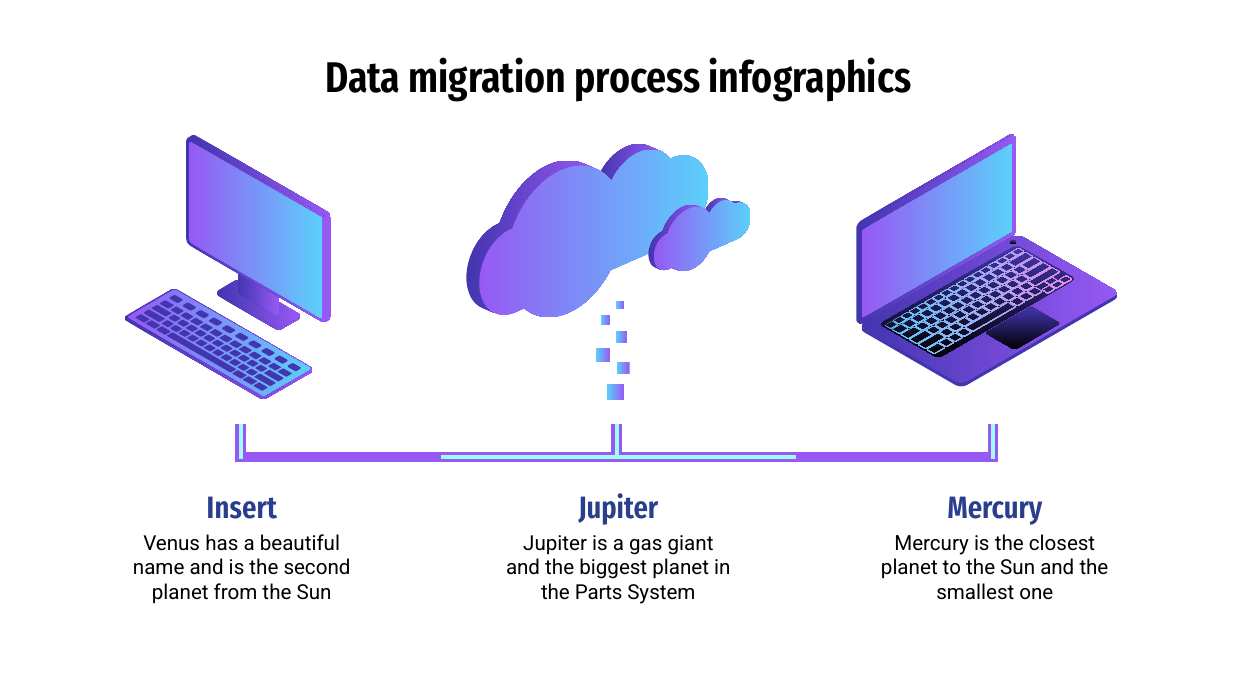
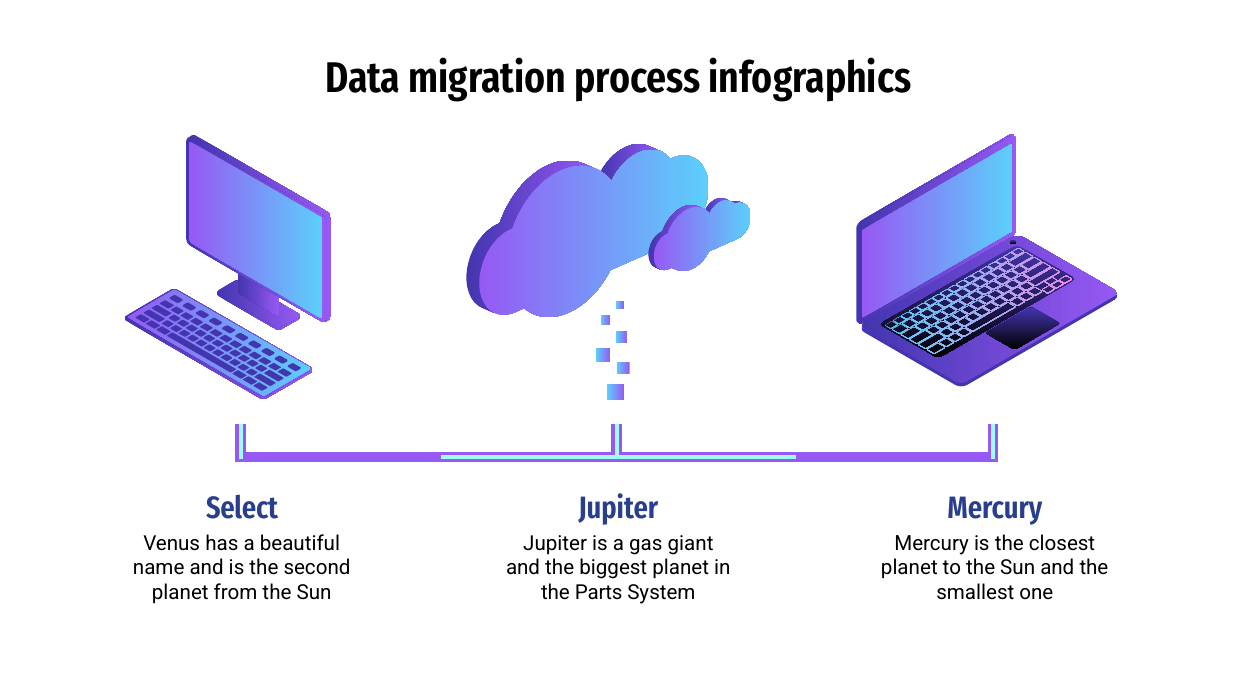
Insert: Insert -> Select
